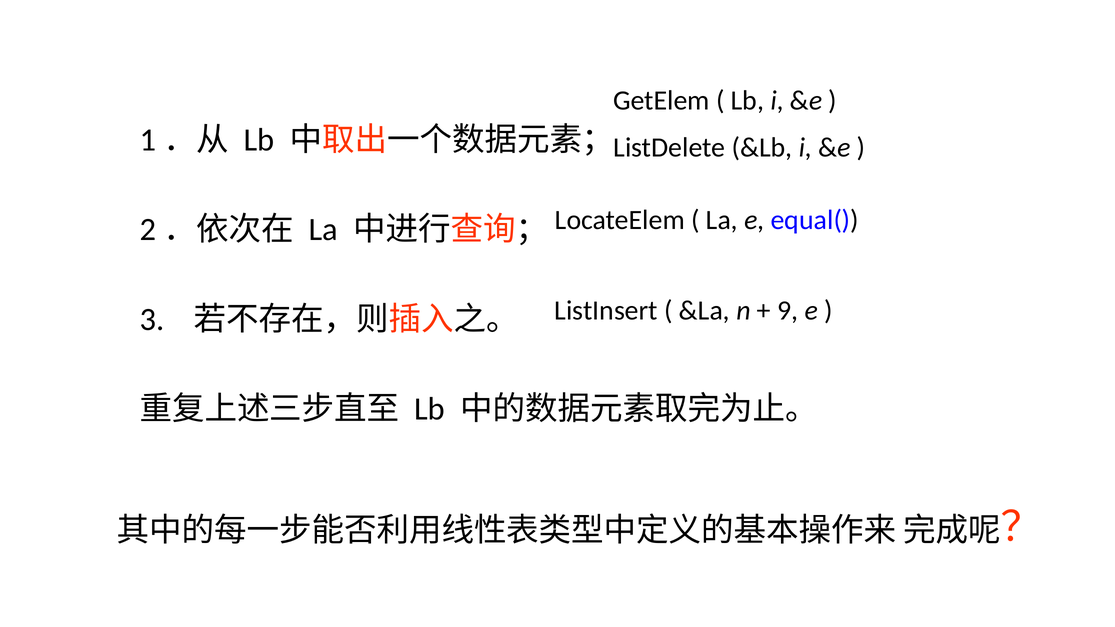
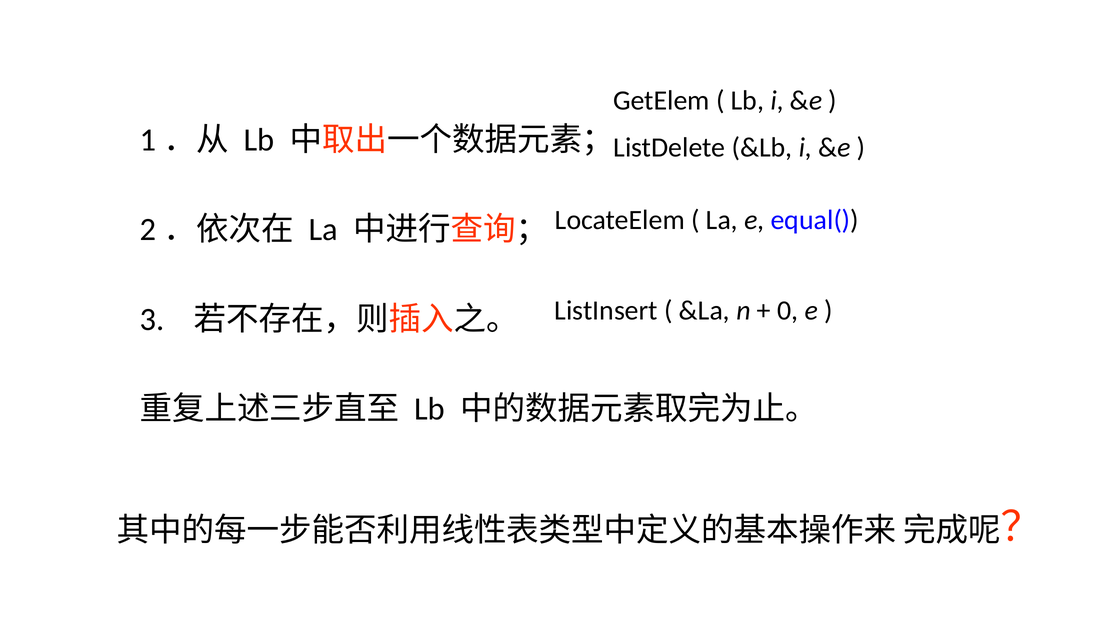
9: 9 -> 0
